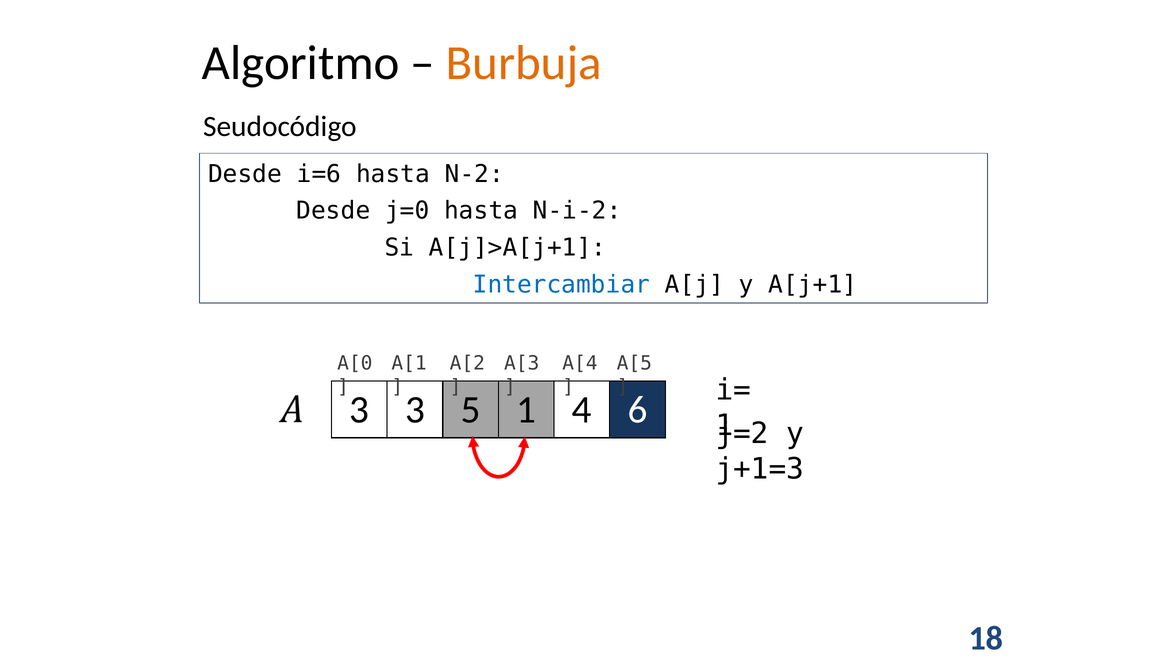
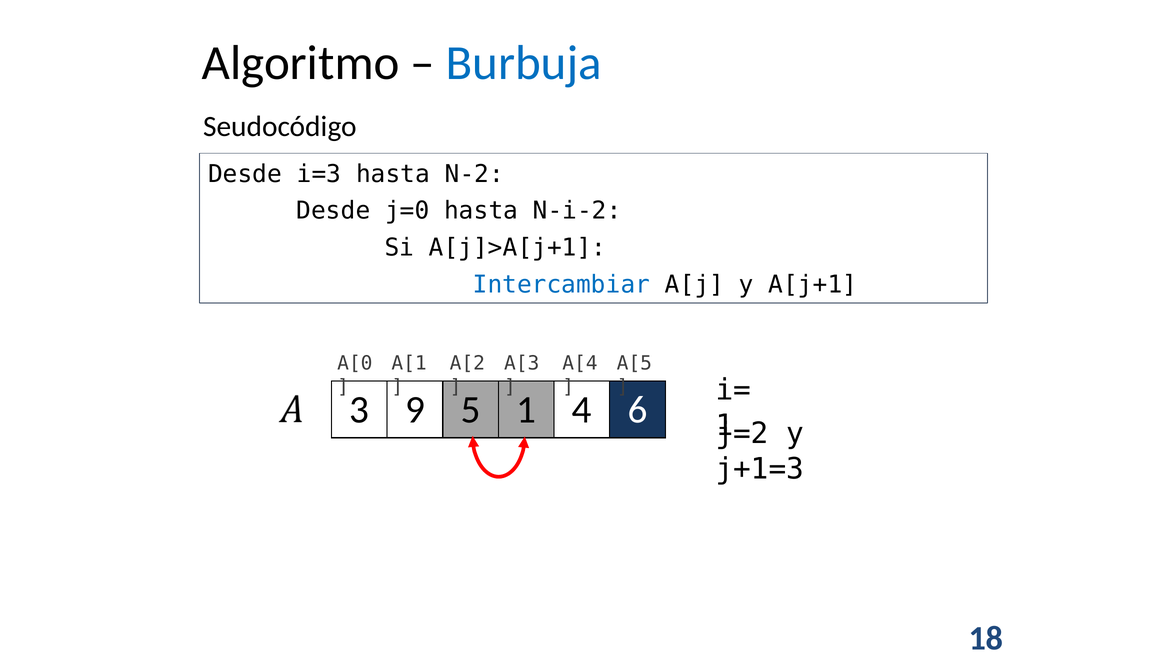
Burbuja colour: orange -> blue
i=6: i=6 -> i=3
3 3: 3 -> 9
